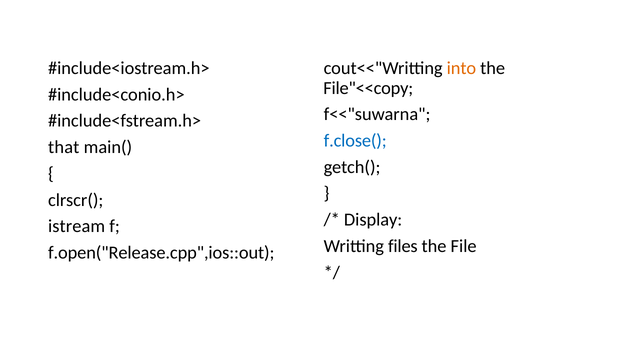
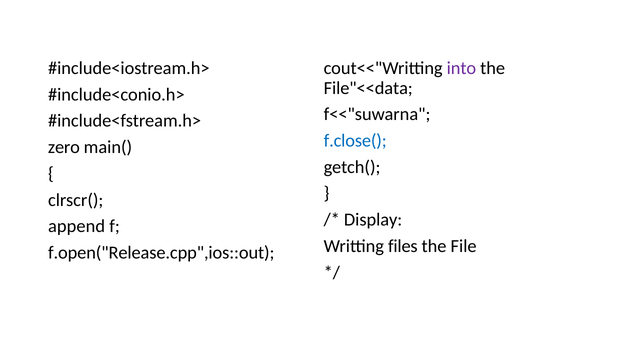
into colour: orange -> purple
File"<<copy: File"<<copy -> File"<<data
that: that -> zero
istream: istream -> append
